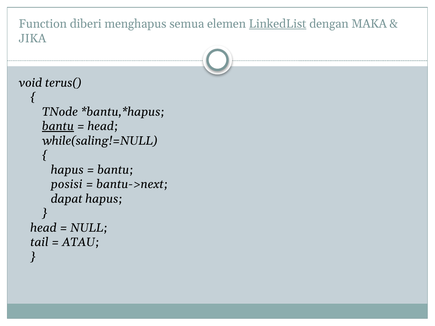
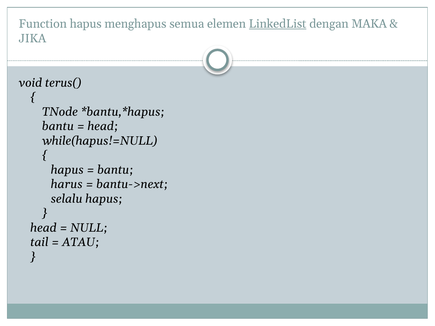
Function diberi: diberi -> hapus
bantu at (58, 126) underline: present -> none
while(saling!=NULL: while(saling!=NULL -> while(hapus!=NULL
posisi: posisi -> harus
dapat: dapat -> selalu
